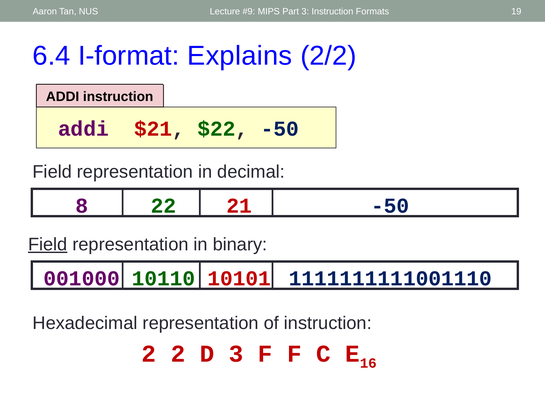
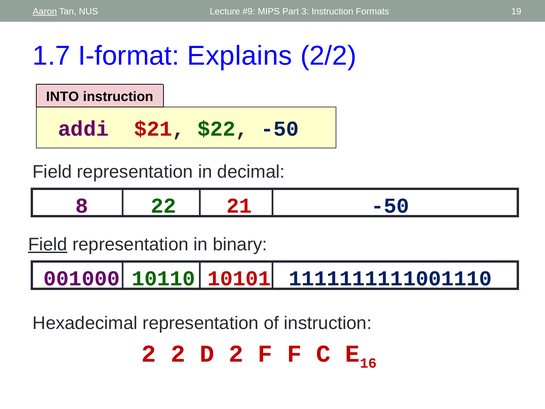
Aaron underline: none -> present
6.4: 6.4 -> 1.7
ADDI at (63, 97): ADDI -> INTO
D 3: 3 -> 2
